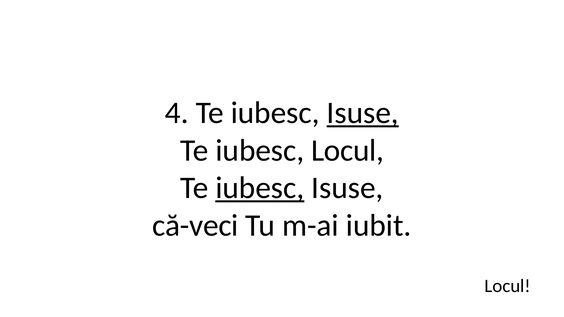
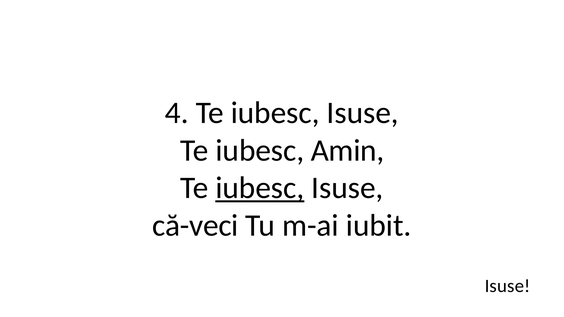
Isuse at (363, 113) underline: present -> none
iubesc Locul: Locul -> Amin
Locul at (508, 286): Locul -> Isuse
